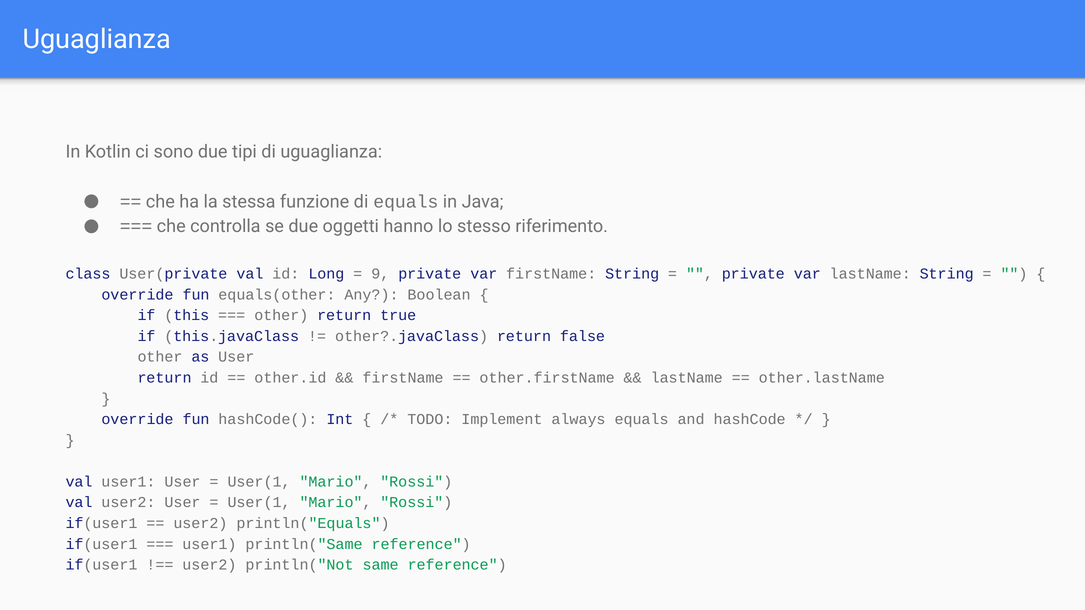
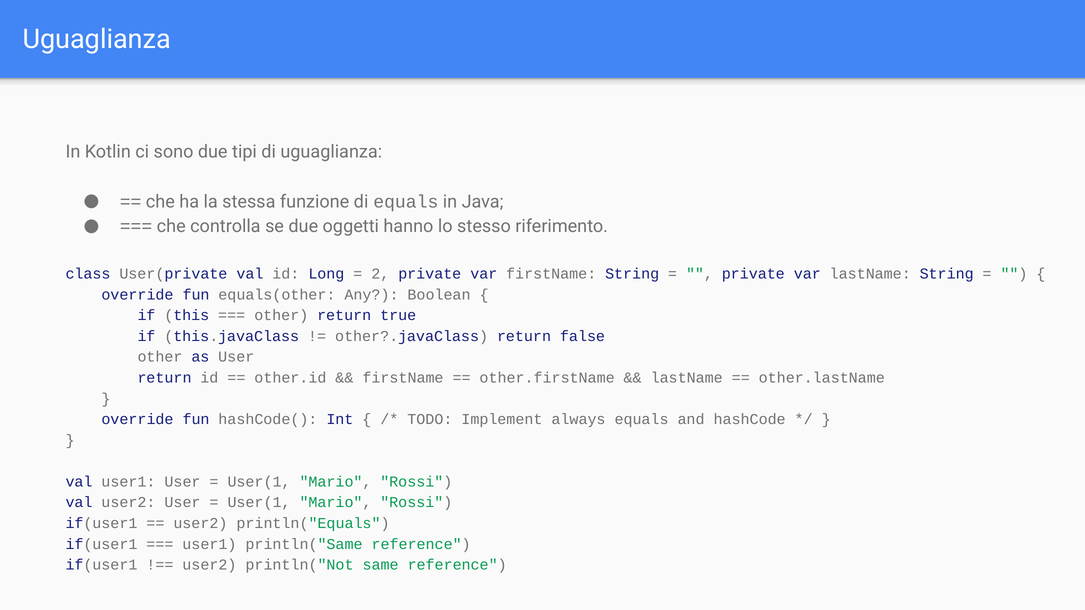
9: 9 -> 2
